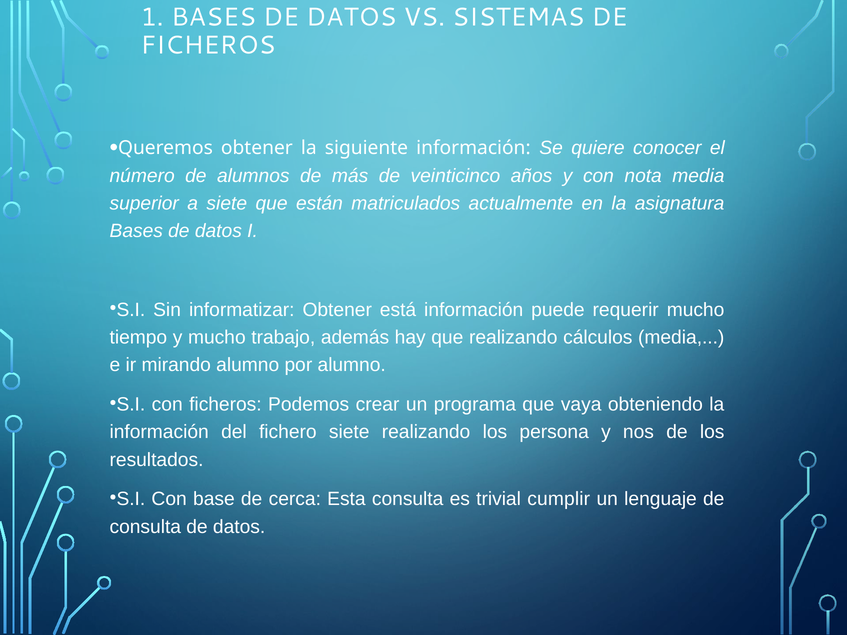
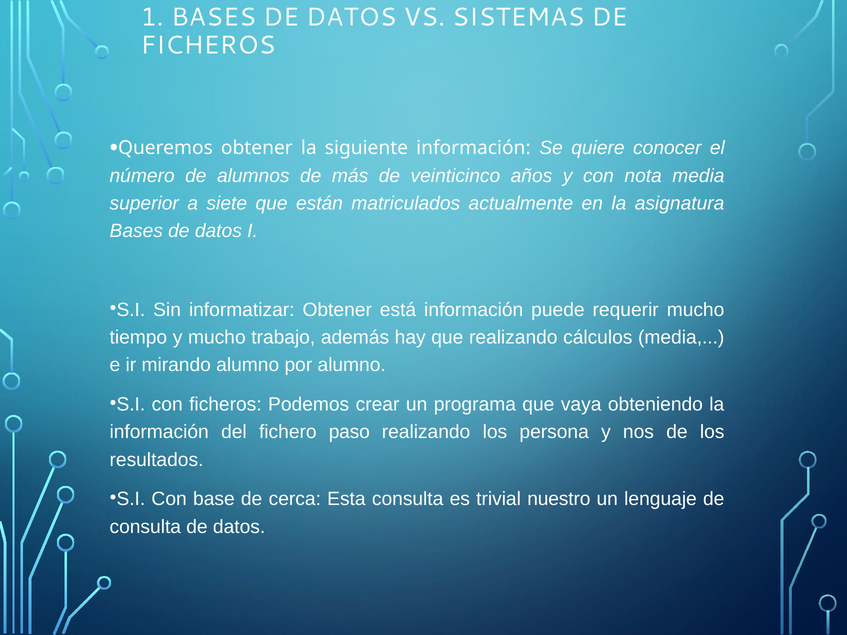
fichero siete: siete -> paso
cumplir: cumplir -> nuestro
